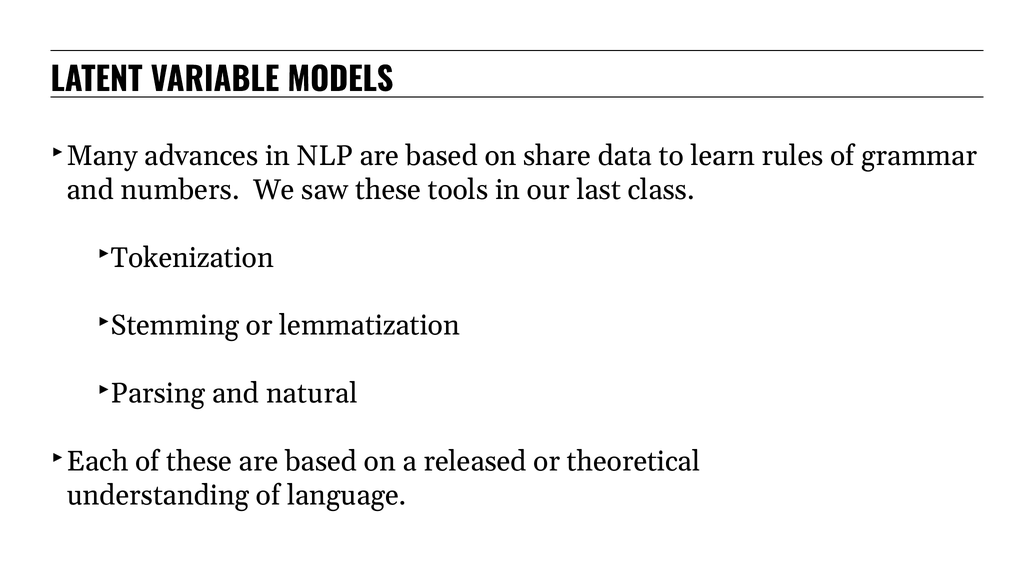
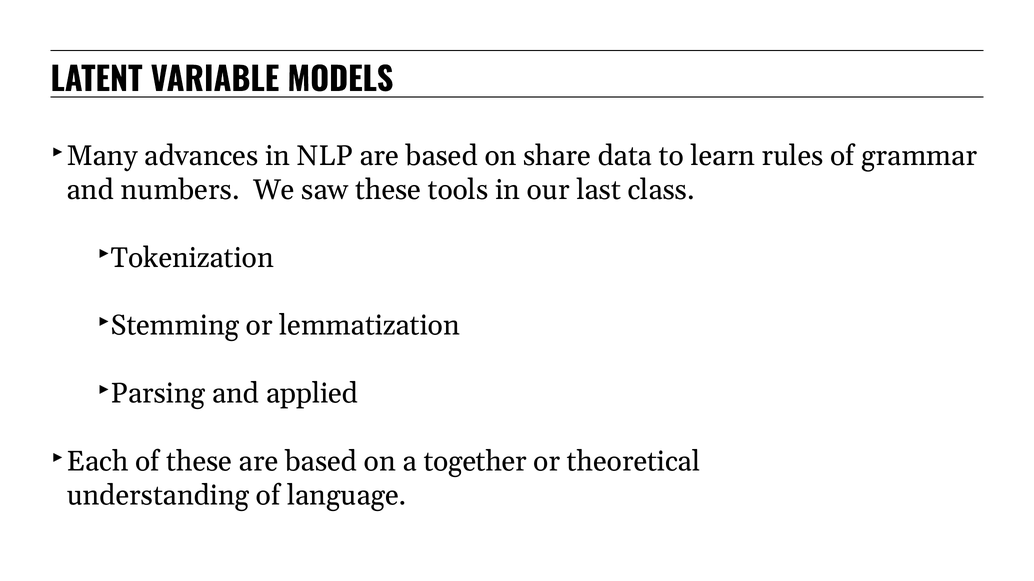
natural: natural -> applied
released: released -> together
